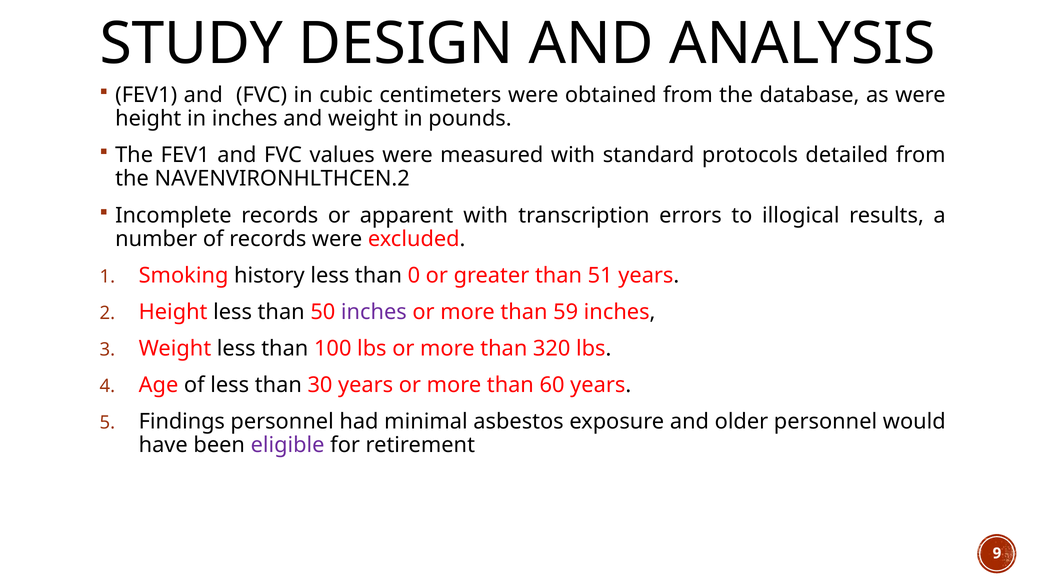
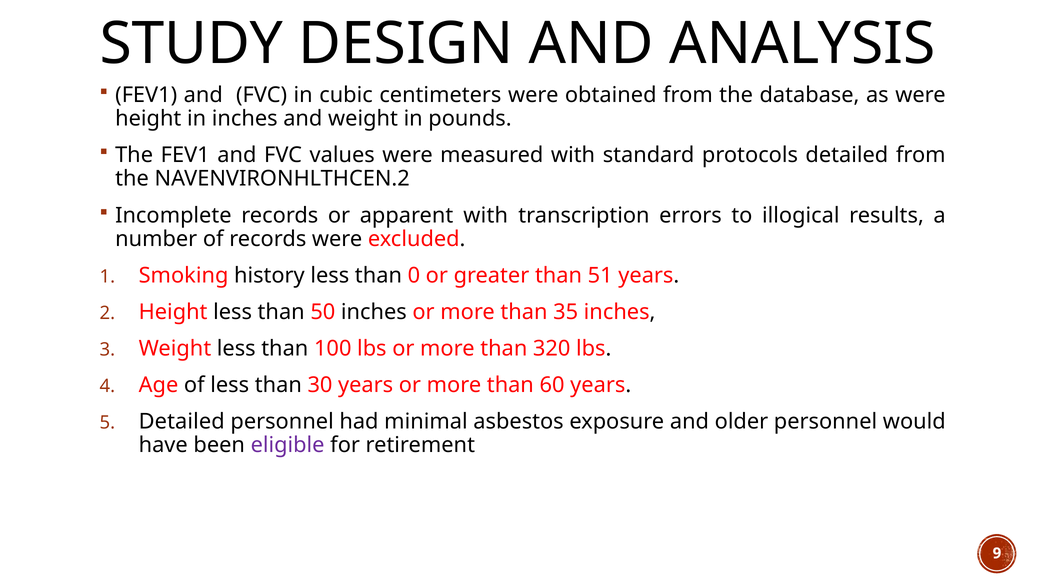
inches at (374, 312) colour: purple -> black
59: 59 -> 35
Findings at (182, 422): Findings -> Detailed
